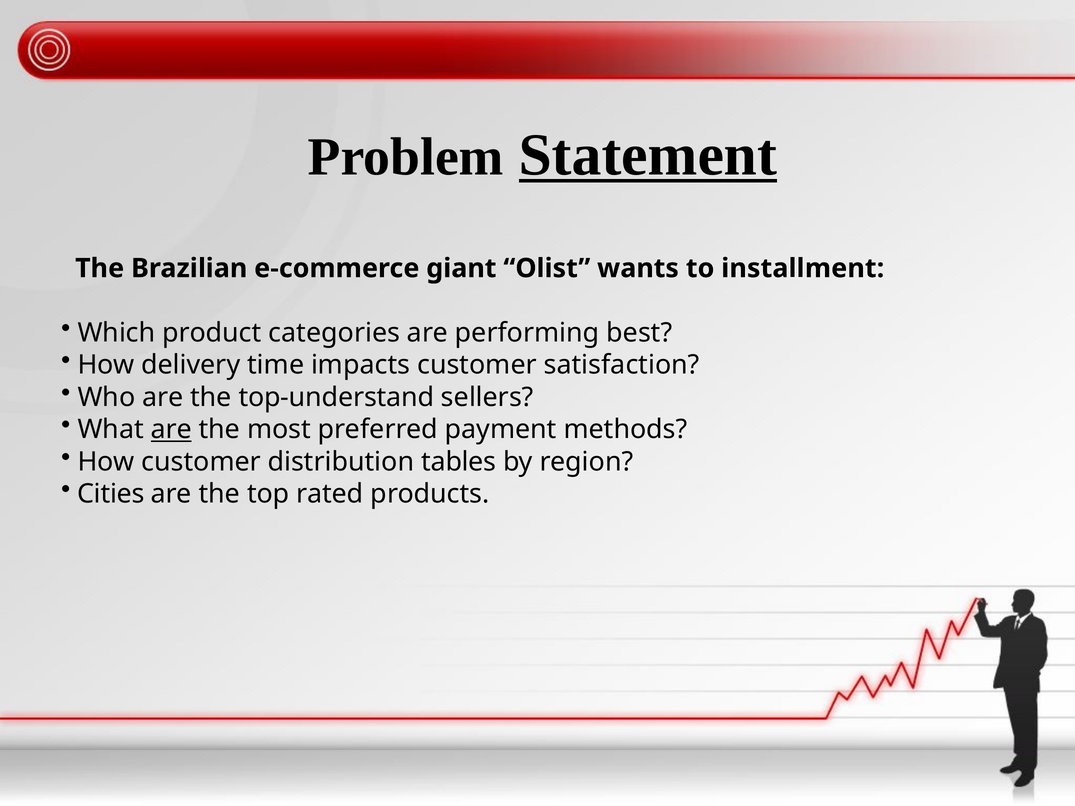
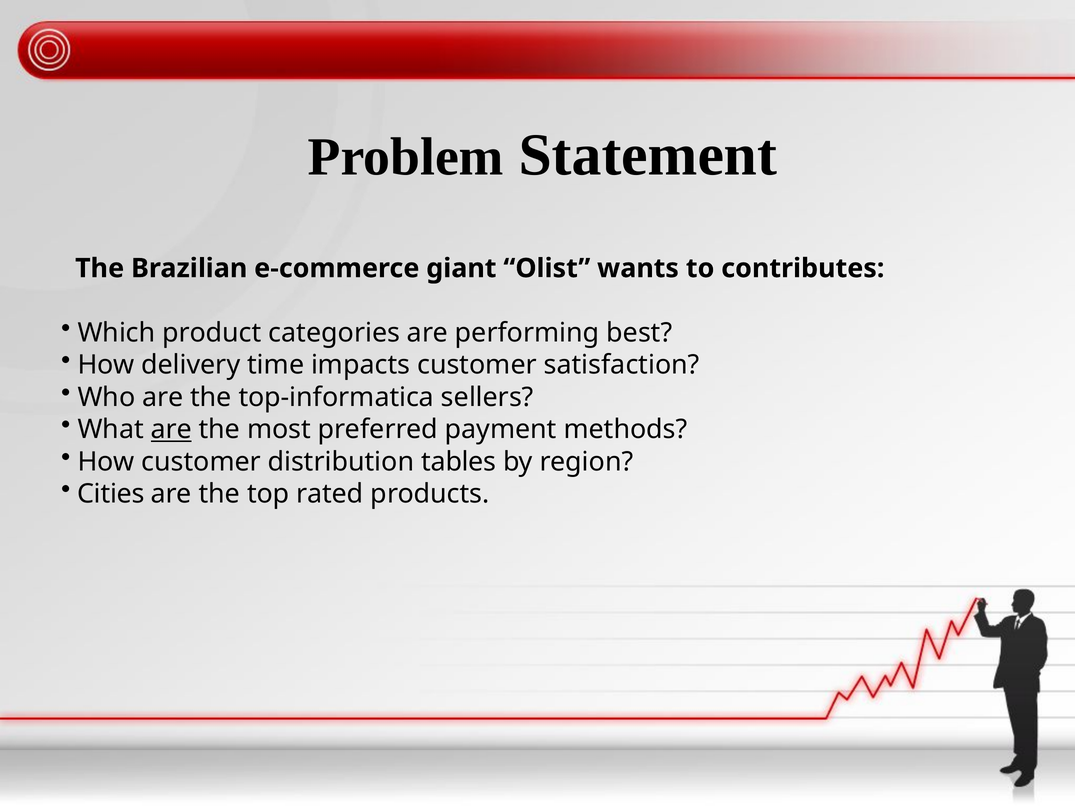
Statement underline: present -> none
installment: installment -> contributes
top-understand: top-understand -> top-informatica
